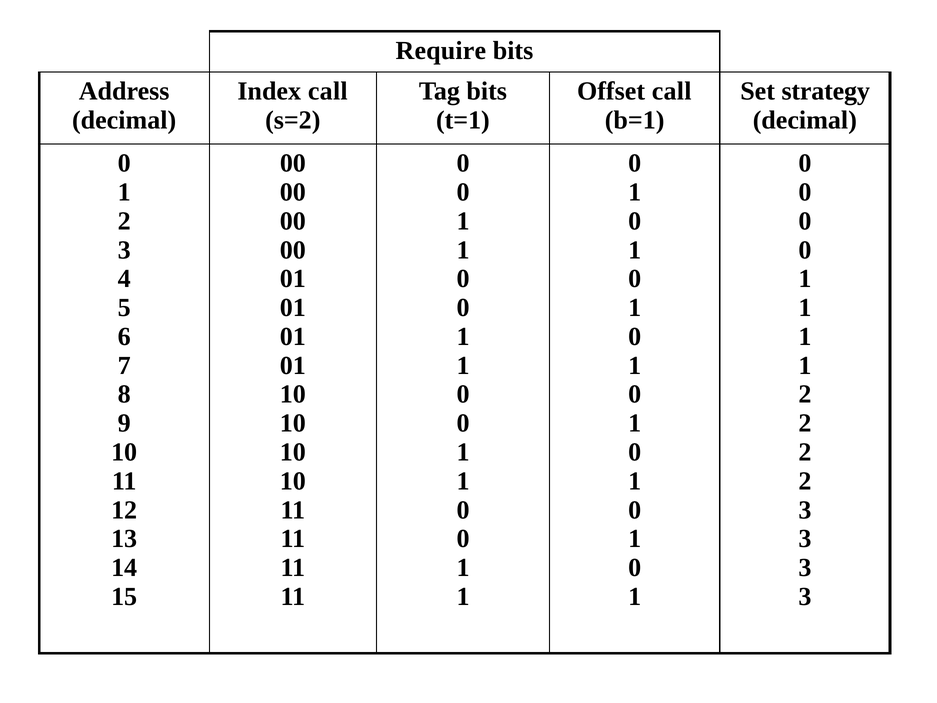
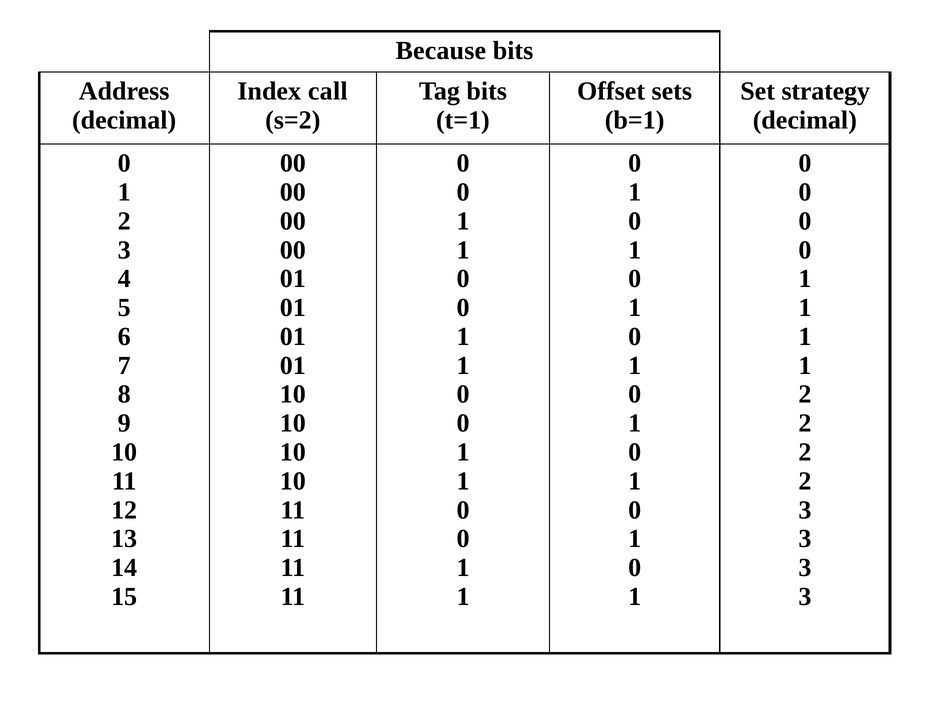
Require: Require -> Because
call at (672, 91): call -> sets
